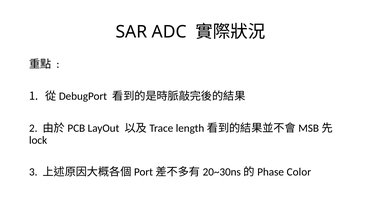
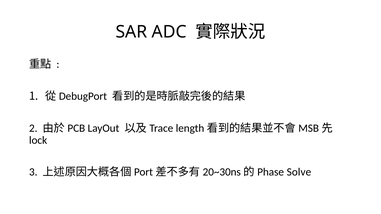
Color: Color -> Solve
